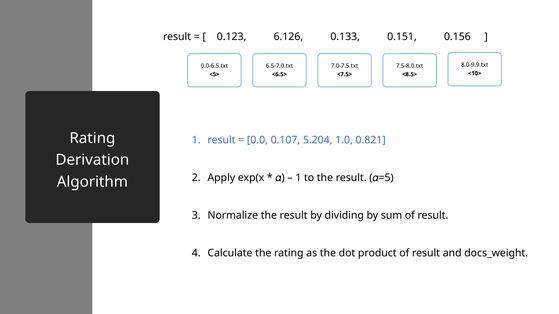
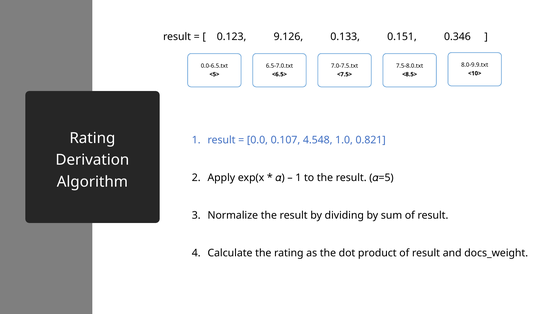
6.126: 6.126 -> 9.126
0.156: 0.156 -> 0.346
5.204: 5.204 -> 4.548
